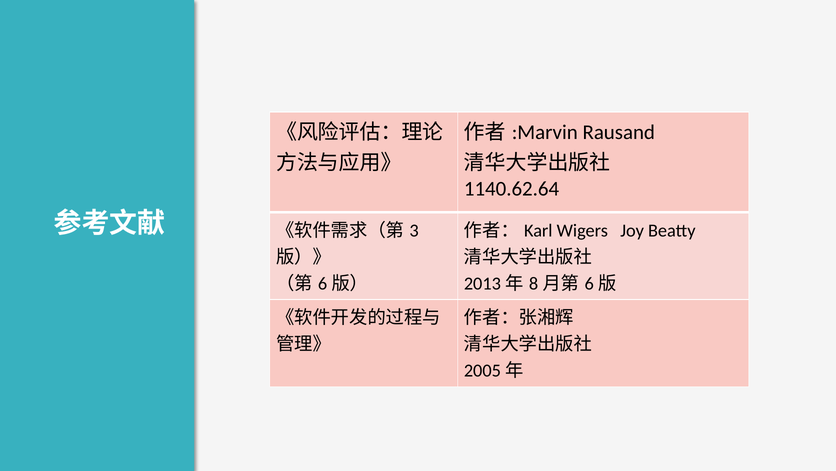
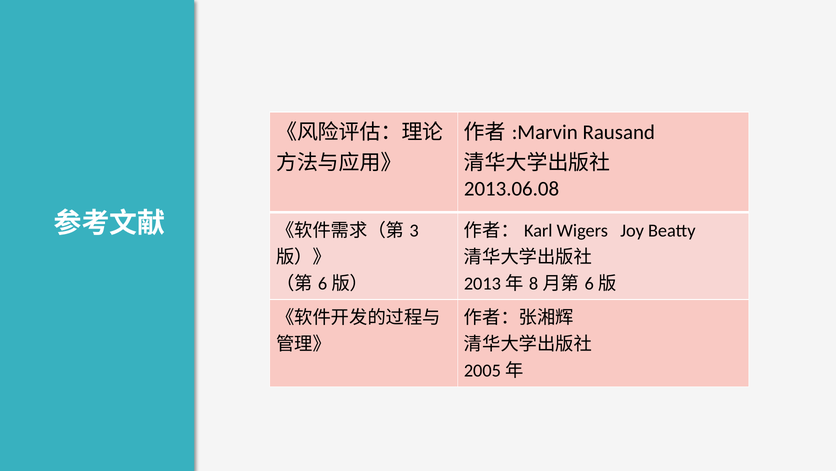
1140.62.64: 1140.62.64 -> 2013.06.08
